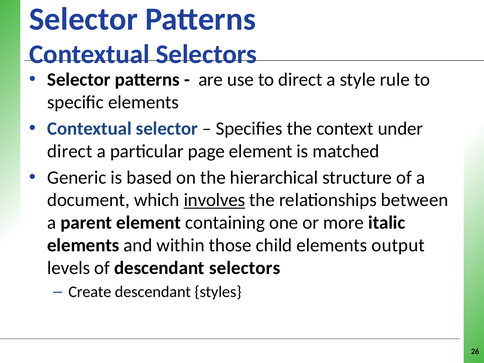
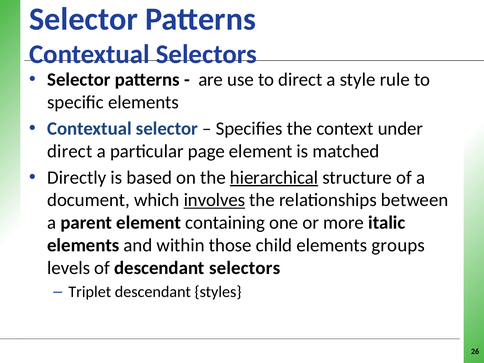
Generic: Generic -> Directly
hierarchical underline: none -> present
output: output -> groups
Create: Create -> Triplet
